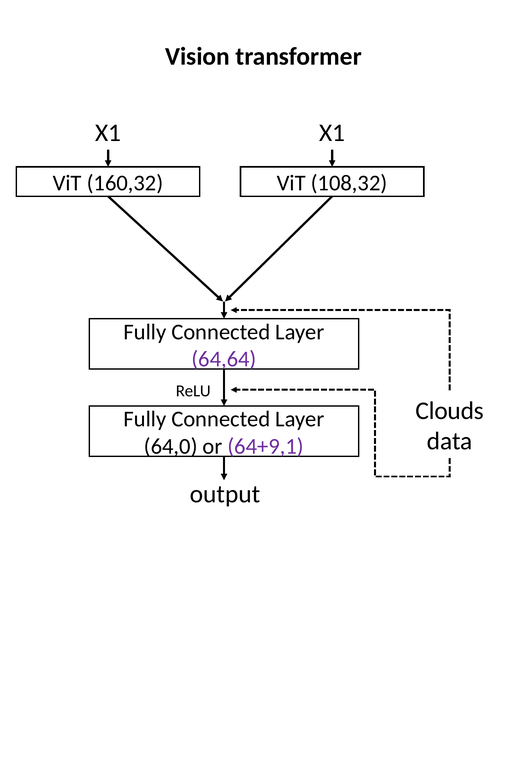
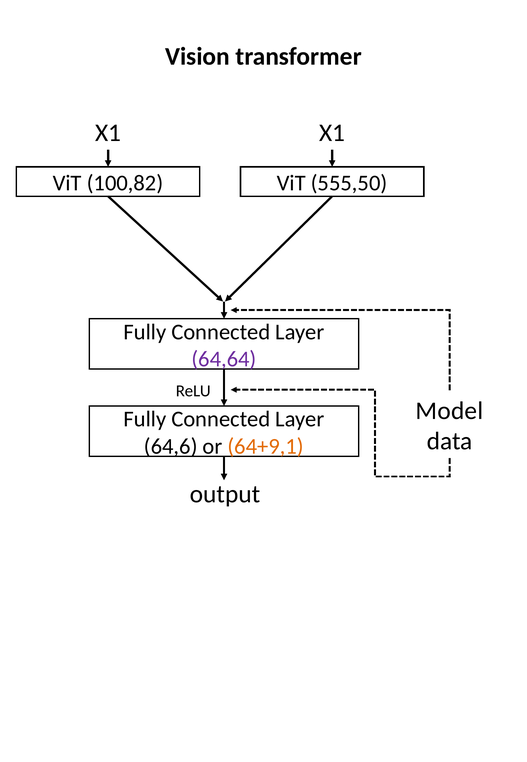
160,32: 160,32 -> 100,82
108,32: 108,32 -> 555,50
Clouds: Clouds -> Model
64,0: 64,0 -> 64,6
64+9,1 colour: purple -> orange
